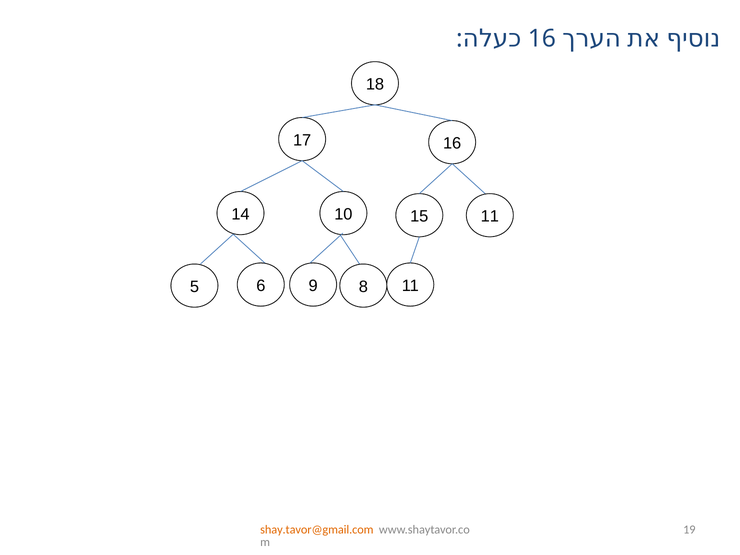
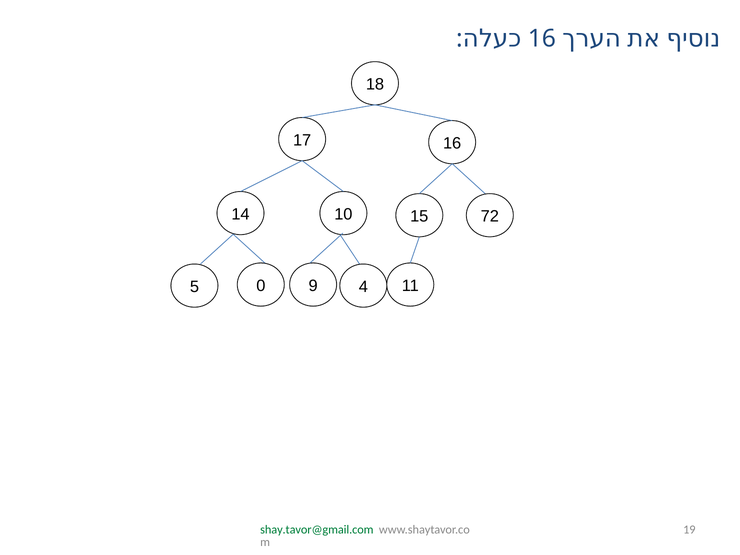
15 11: 11 -> 72
6: 6 -> 0
8: 8 -> 4
shay.tavor@gmail.com colour: orange -> green
